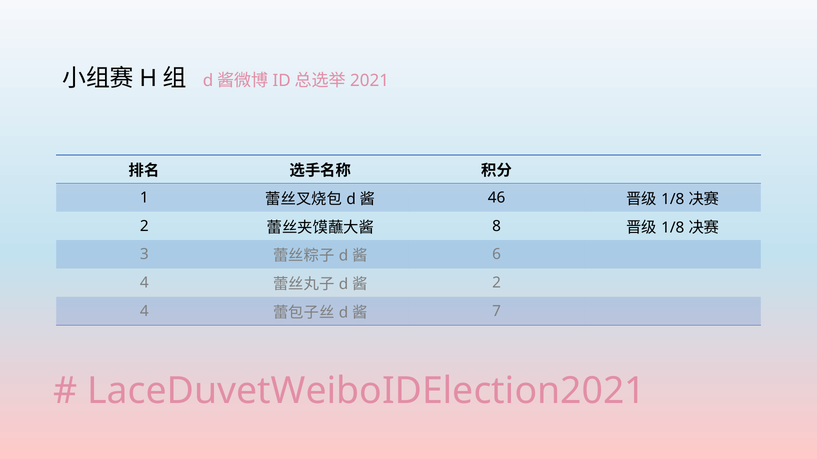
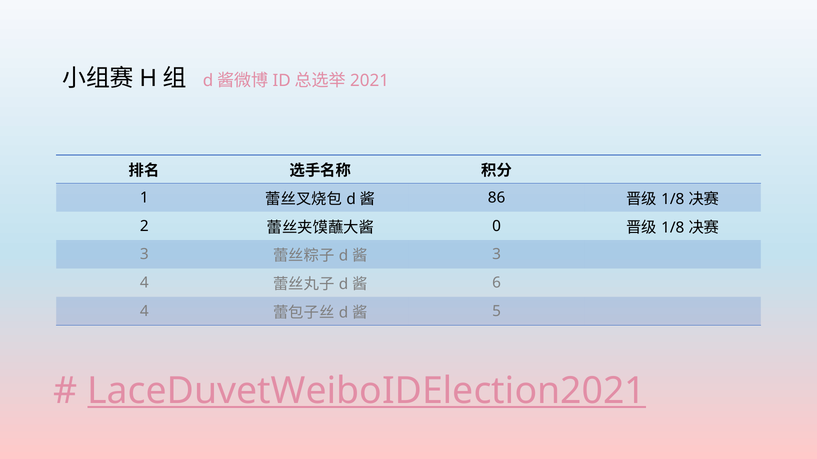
46: 46 -> 86
8: 8 -> 0
6 at (497, 255): 6 -> 3
2 at (497, 283): 2 -> 6
7: 7 -> 5
LaceDuvetWeiboIDElection2021 underline: none -> present
